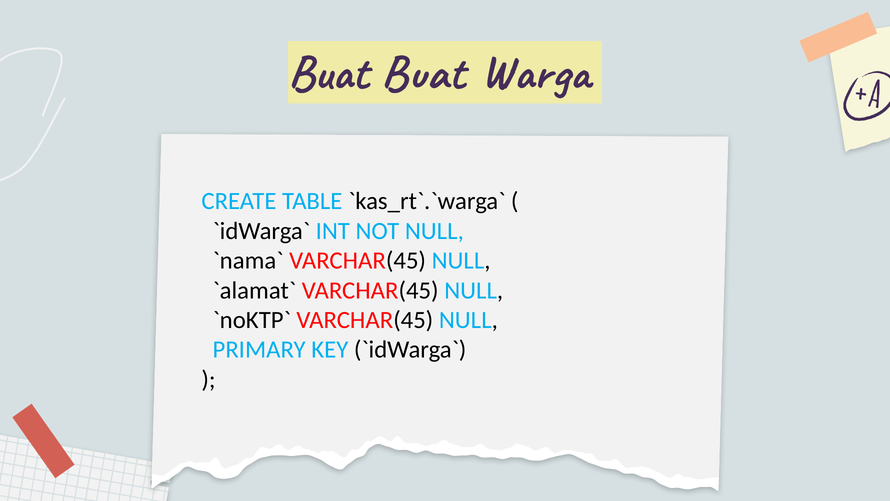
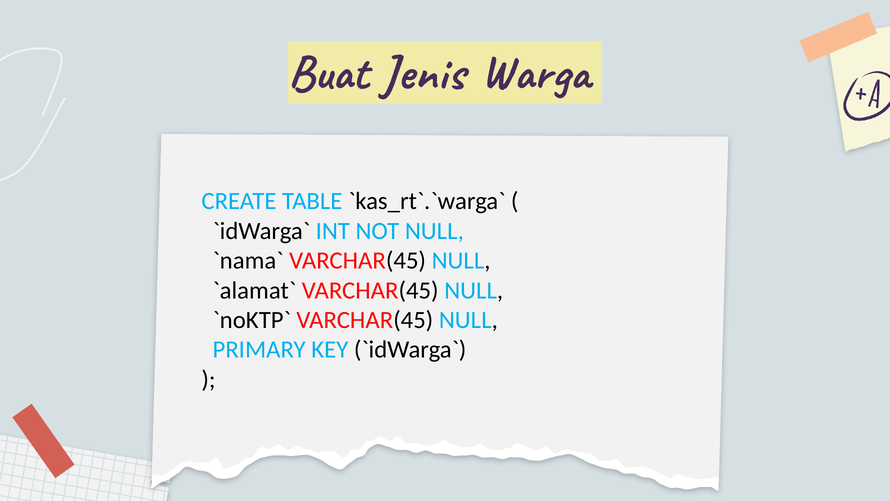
Buat Buat: Buat -> Jenis
